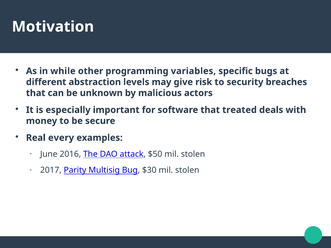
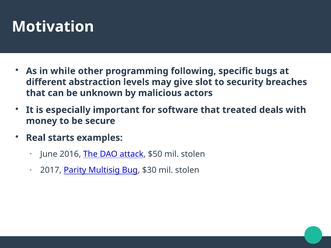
variables: variables -> following
risk: risk -> slot
every: every -> starts
